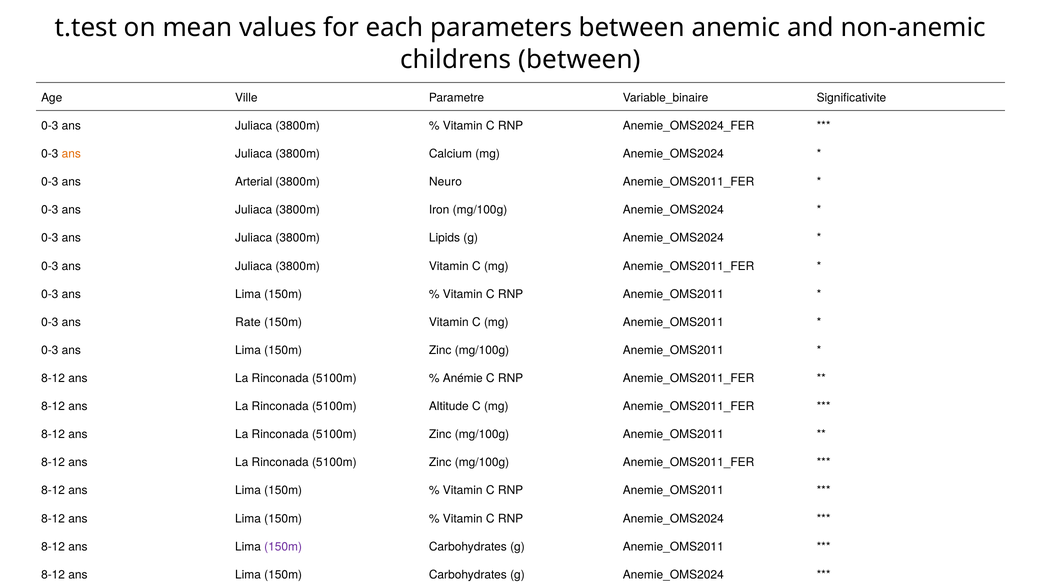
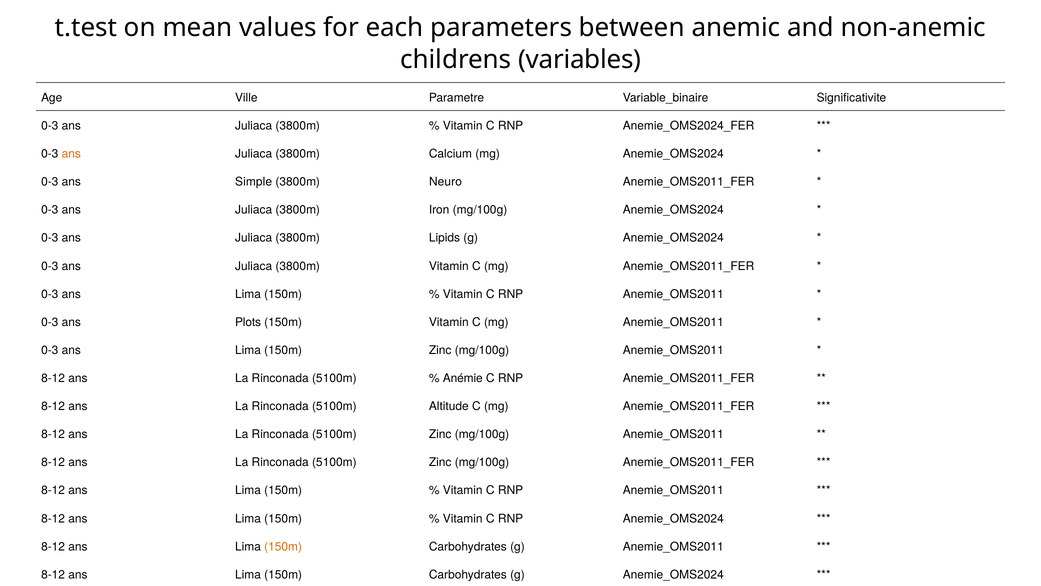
childrens between: between -> variables
Arterial: Arterial -> Simple
Rate: Rate -> Plots
150m at (283, 546) colour: purple -> orange
